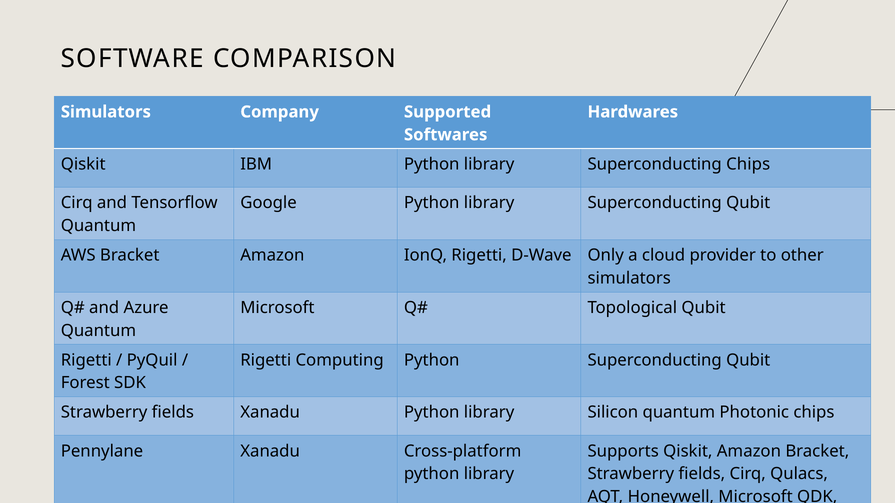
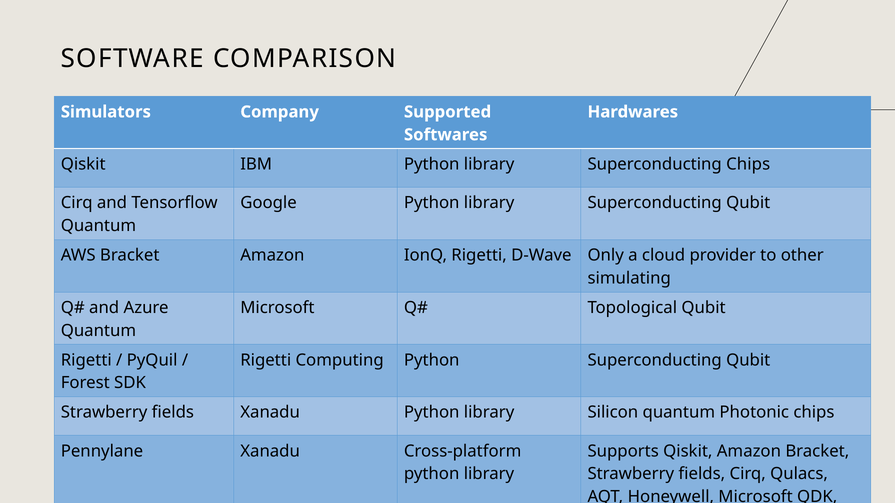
simulators at (629, 278): simulators -> simulating
